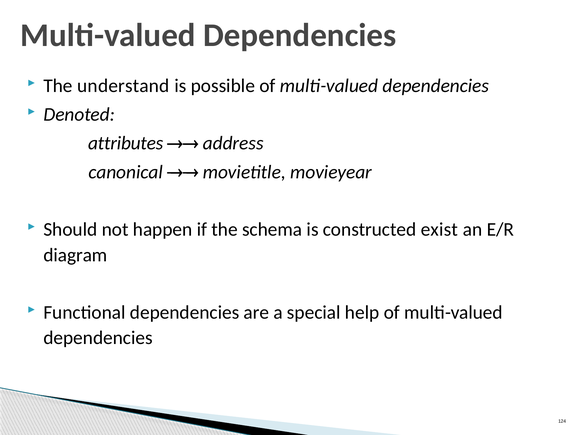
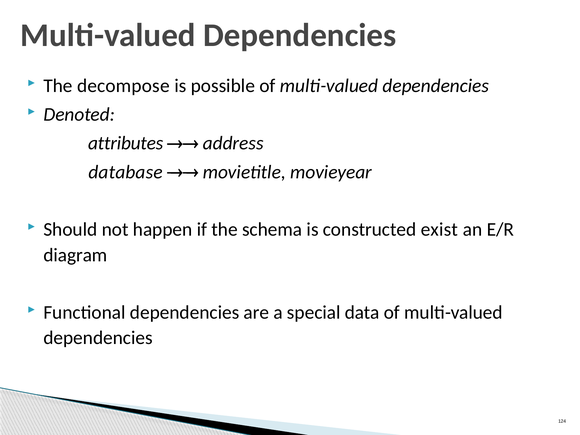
understand: understand -> decompose
canonical: canonical -> database
help: help -> data
